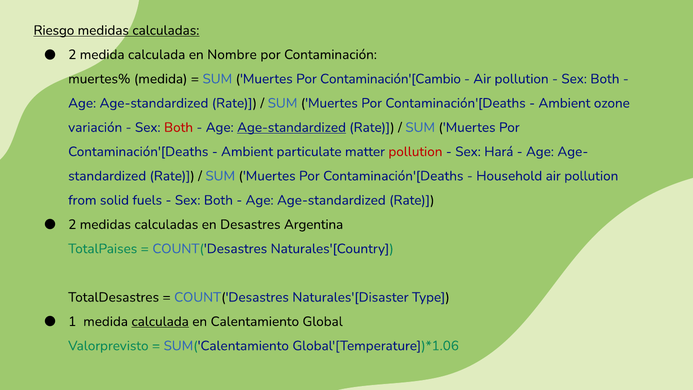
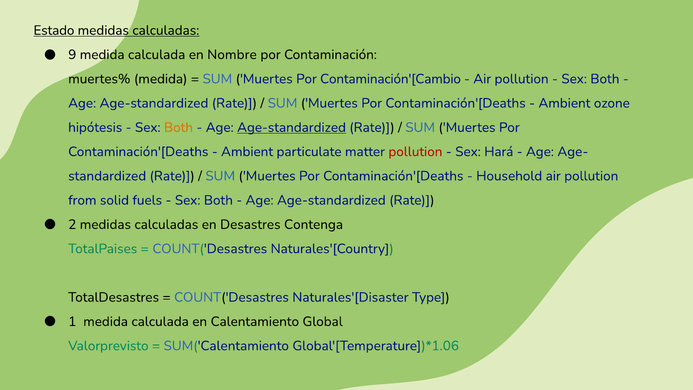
Riesgo: Riesgo -> Estado
2 at (72, 55): 2 -> 9
variación: variación -> hipótesis
Both at (179, 127) colour: red -> orange
Argentina: Argentina -> Contenga
calculada at (160, 321) underline: present -> none
